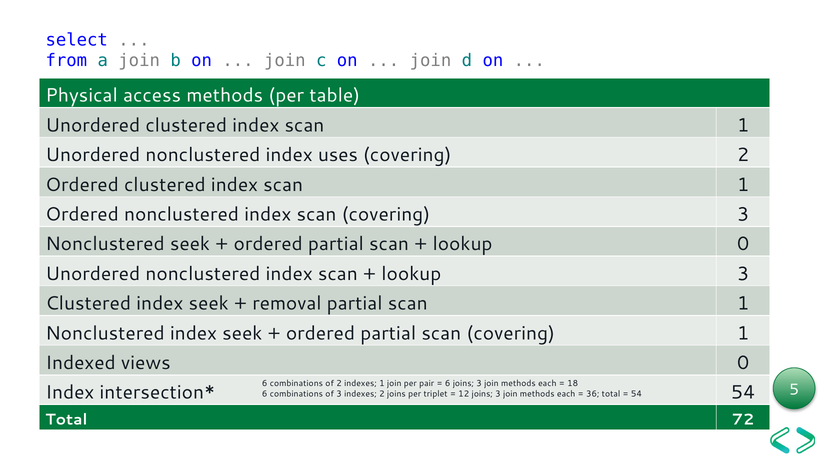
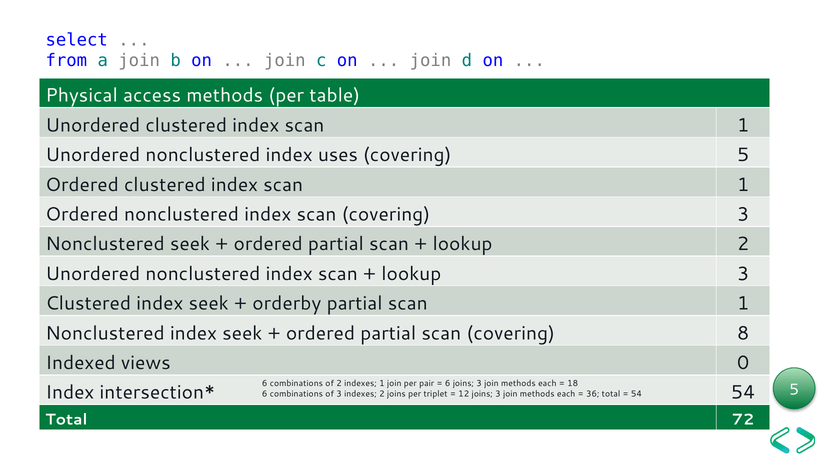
covering 2: 2 -> 5
lookup 0: 0 -> 2
removal: removal -> orderby
covering 1: 1 -> 8
